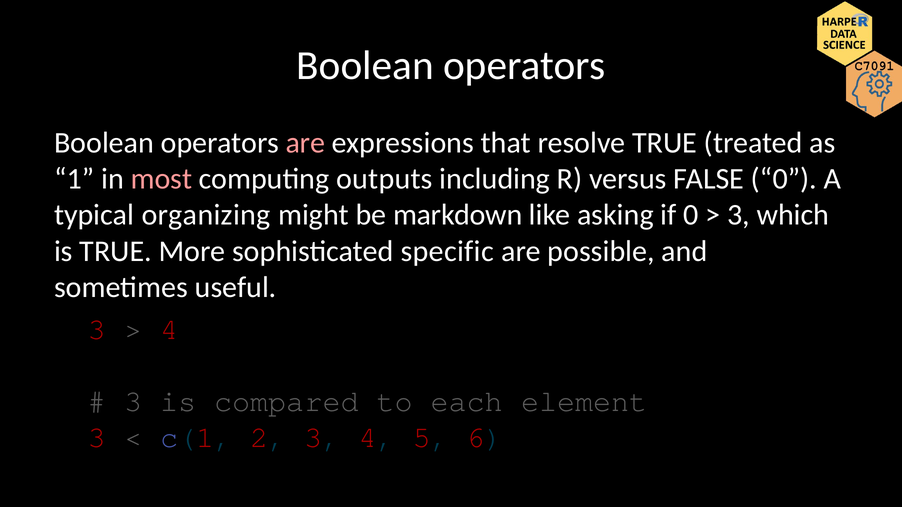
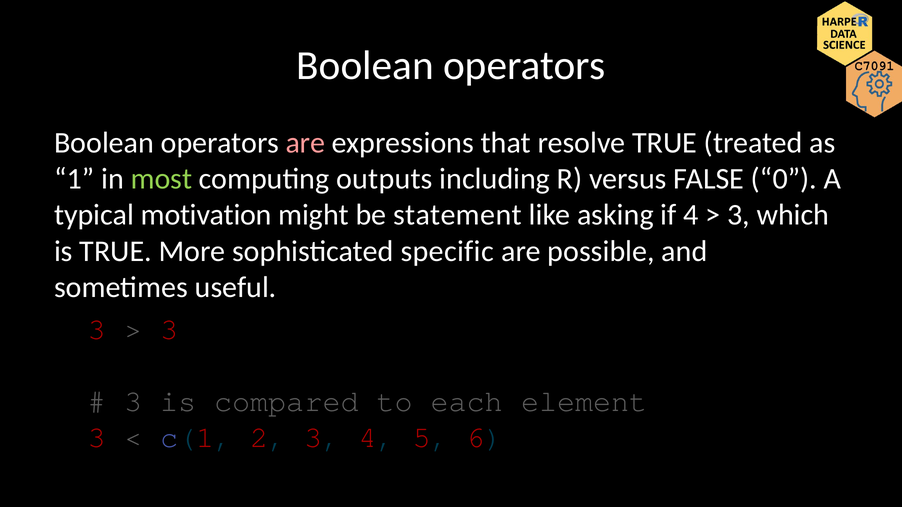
most colour: pink -> light green
organizing: organizing -> motivation
markdown: markdown -> statement
if 0: 0 -> 4
4 at (169, 329): 4 -> 3
